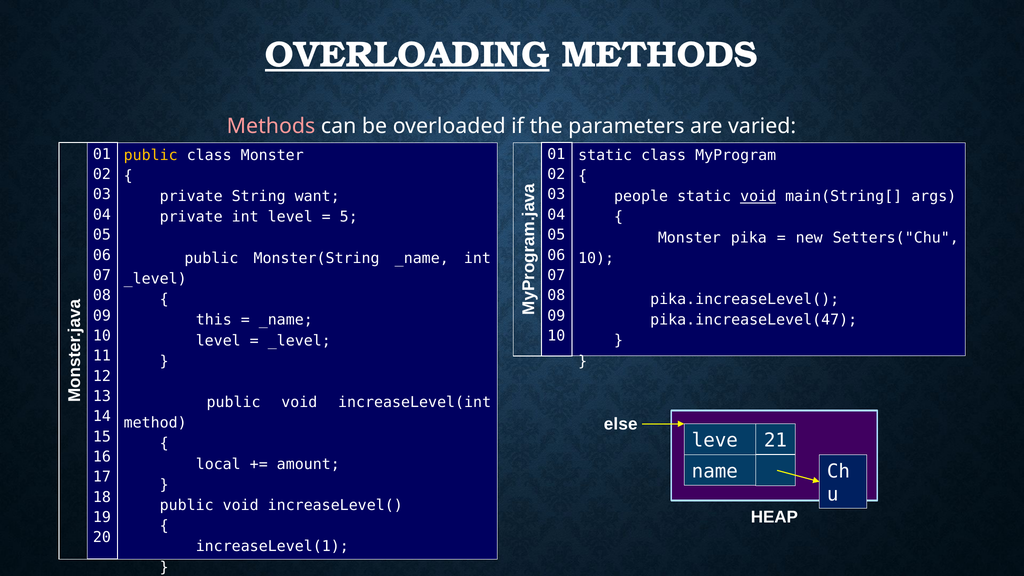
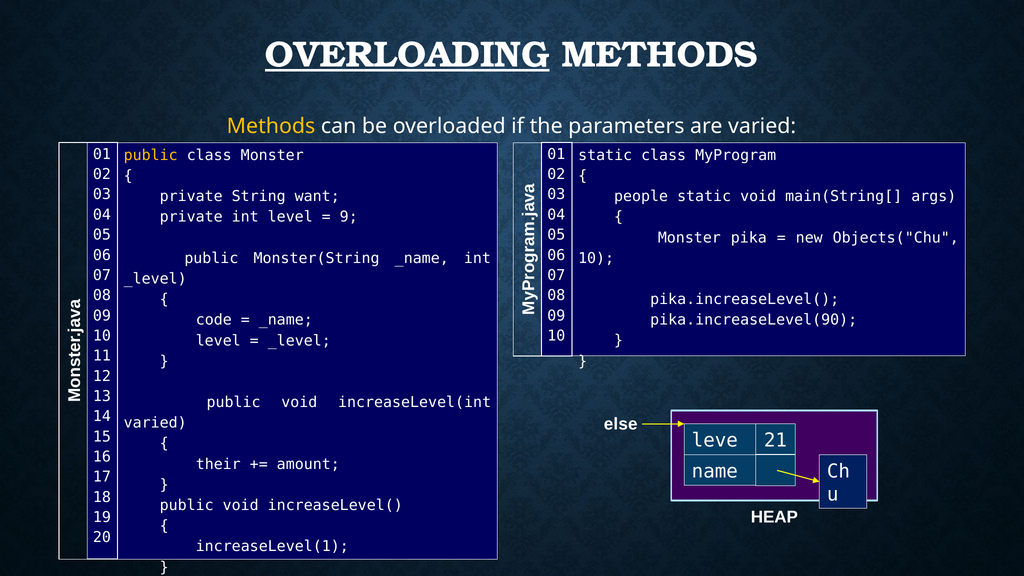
Methods at (271, 126) colour: pink -> yellow
void at (758, 196) underline: present -> none
5: 5 -> 9
Setters("Chu: Setters("Chu -> Objects("Chu
this: this -> code
pika.increaseLevel(47: pika.increaseLevel(47 -> pika.increaseLevel(90
method at (155, 423): method -> varied
local: local -> their
